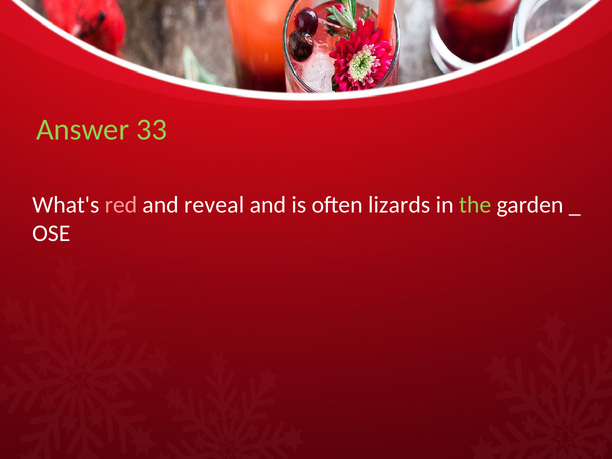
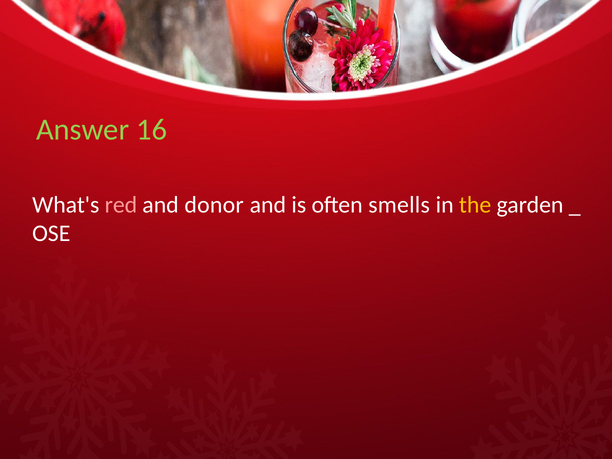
33: 33 -> 16
reveal: reveal -> donor
lizards: lizards -> smells
the colour: light green -> yellow
